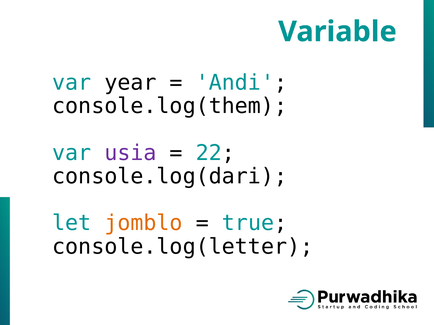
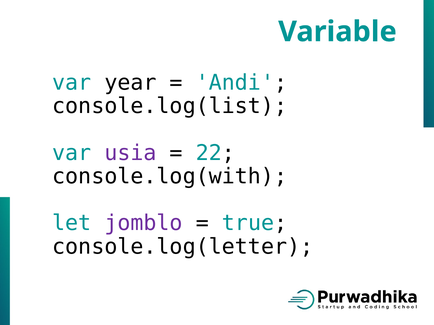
console.log(them: console.log(them -> console.log(list
console.log(dari: console.log(dari -> console.log(with
jomblo colour: orange -> purple
